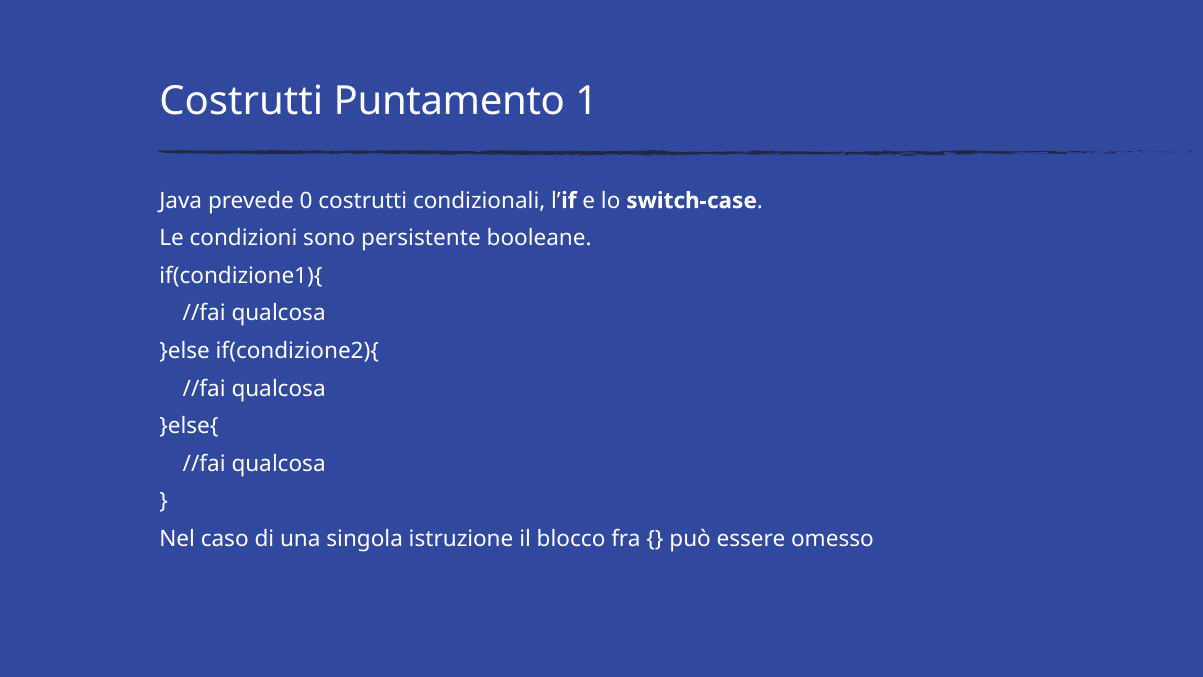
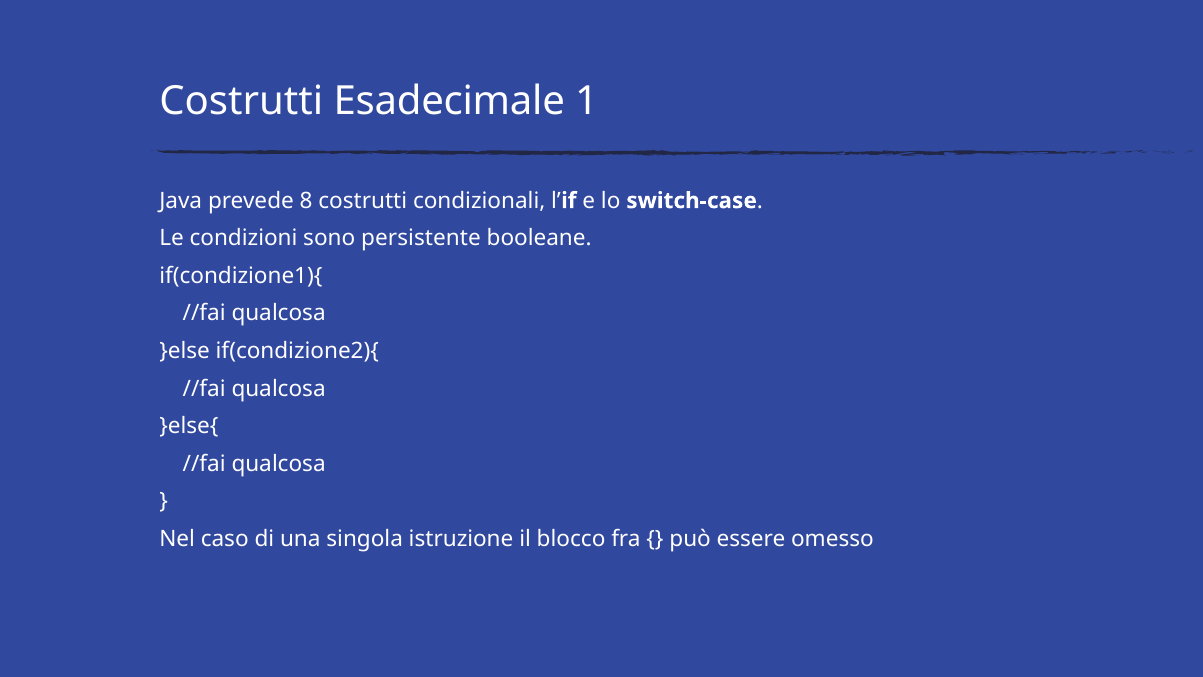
Puntamento: Puntamento -> Esadecimale
0: 0 -> 8
